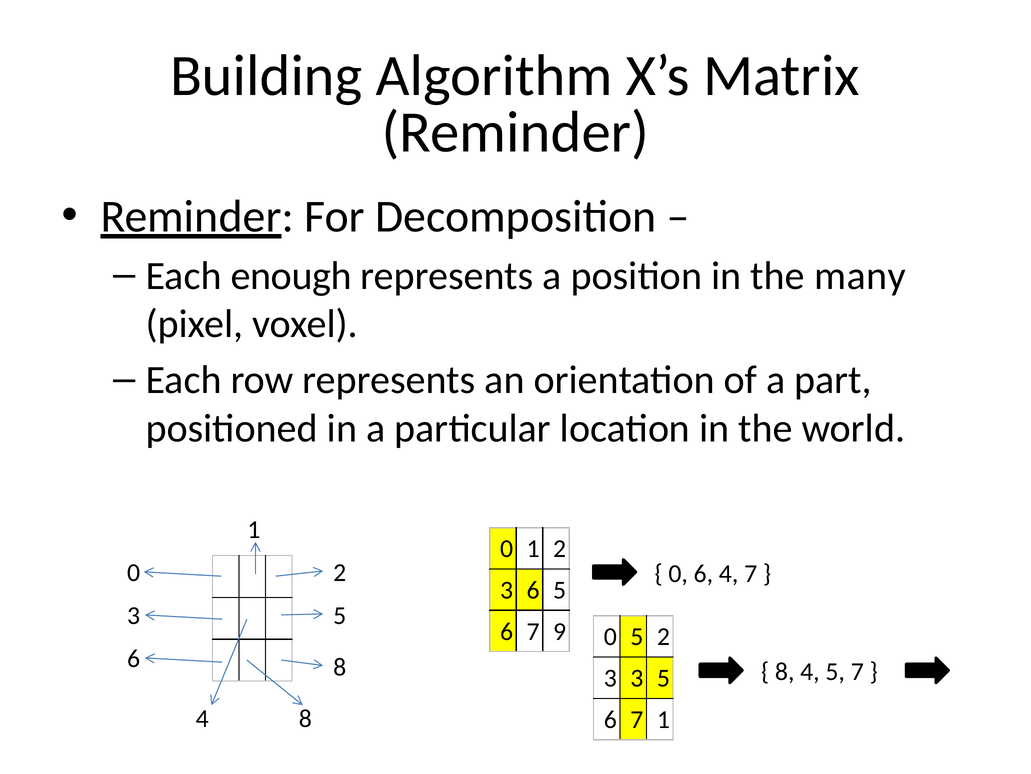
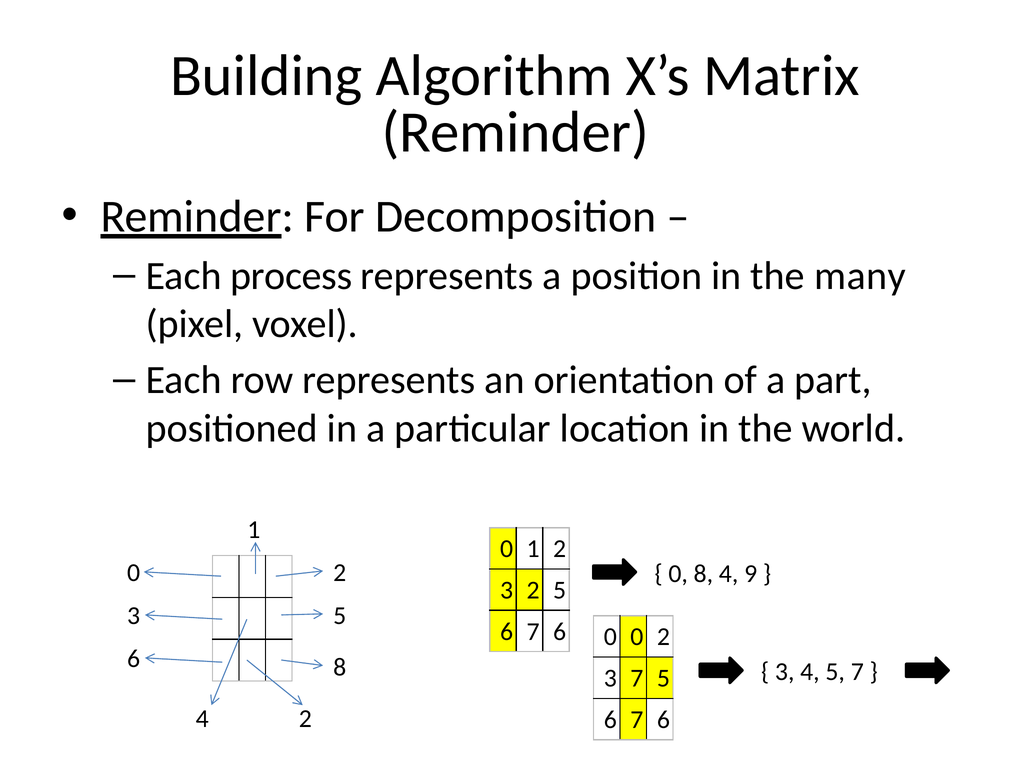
enough: enough -> process
0 6: 6 -> 8
4 7: 7 -> 9
6 at (533, 590): 6 -> 2
9 at (560, 631): 9 -> 6
0 5: 5 -> 0
8 at (785, 671): 8 -> 3
3 3: 3 -> 7
4 8: 8 -> 2
1 at (663, 719): 1 -> 6
